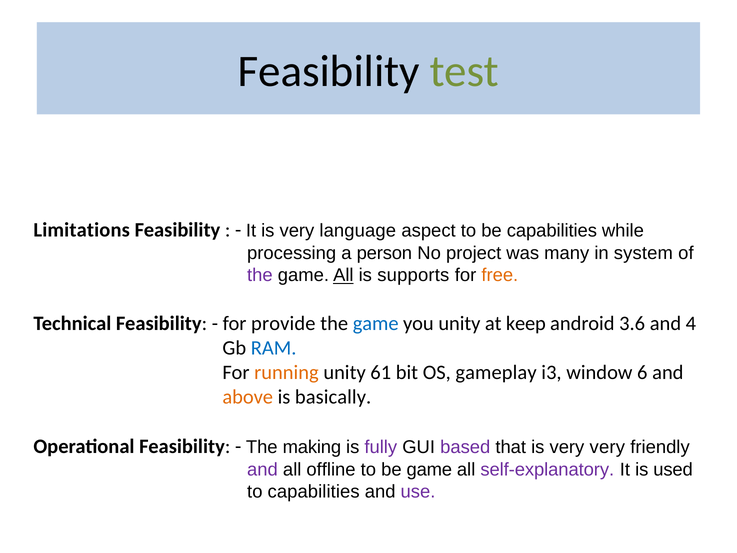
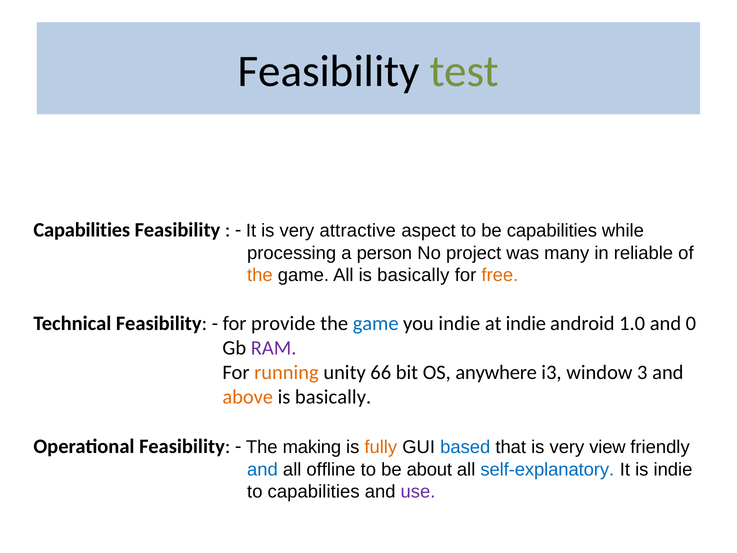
Limitations at (82, 230): Limitations -> Capabilities
language: language -> attractive
system: system -> reliable
the at (260, 275) colour: purple -> orange
All at (343, 275) underline: present -> none
supports at (413, 275): supports -> basically
you unity: unity -> indie
at keep: keep -> indie
3.6: 3.6 -> 1.0
4: 4 -> 0
RAM colour: blue -> purple
61: 61 -> 66
gameplay: gameplay -> anywhere
6: 6 -> 3
fully colour: purple -> orange
based colour: purple -> blue
very very: very -> view
and at (262, 469) colour: purple -> blue
be game: game -> about
self-explanatory colour: purple -> blue
is used: used -> indie
